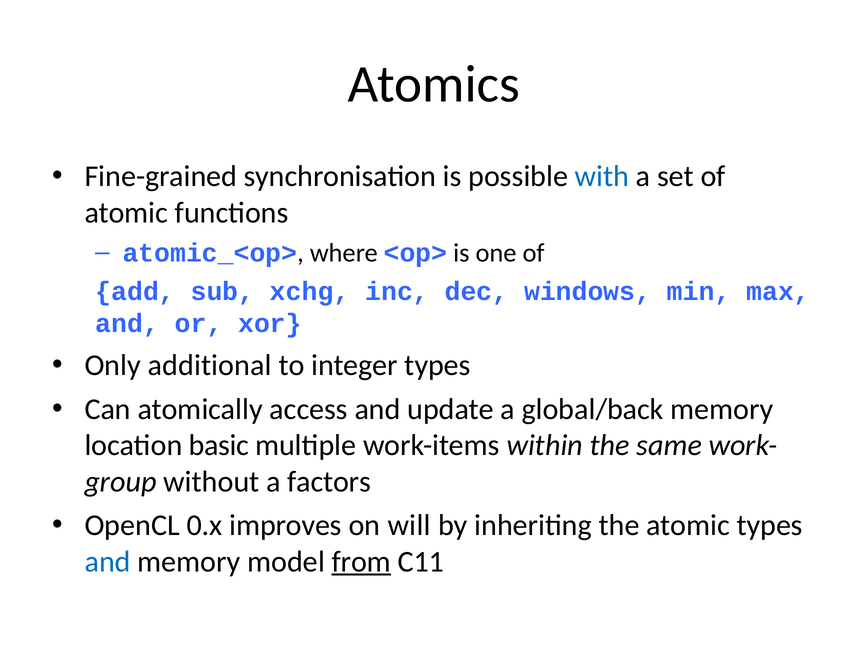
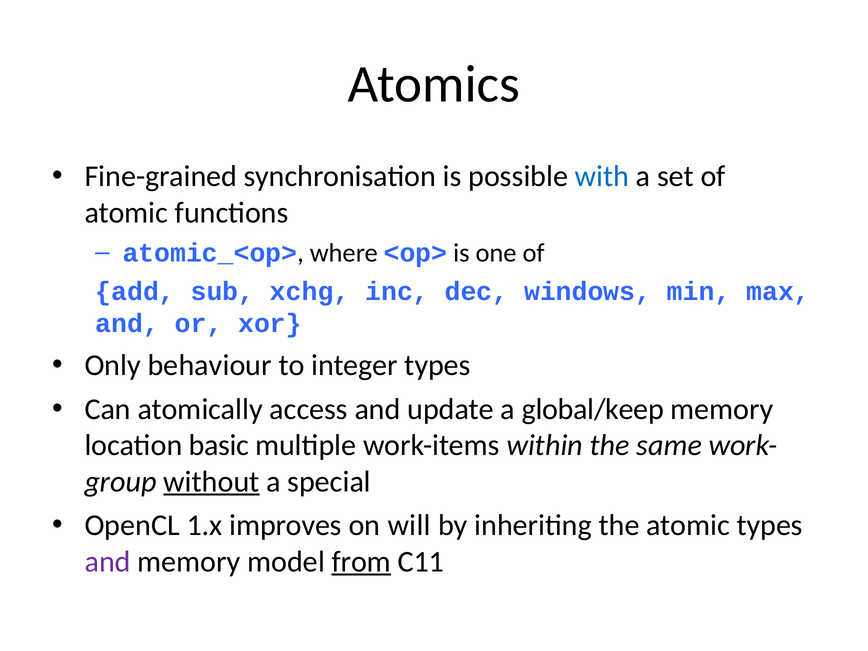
additional: additional -> behaviour
global/back: global/back -> global/keep
without underline: none -> present
factors: factors -> special
0.x: 0.x -> 1.x
and at (108, 562) colour: blue -> purple
